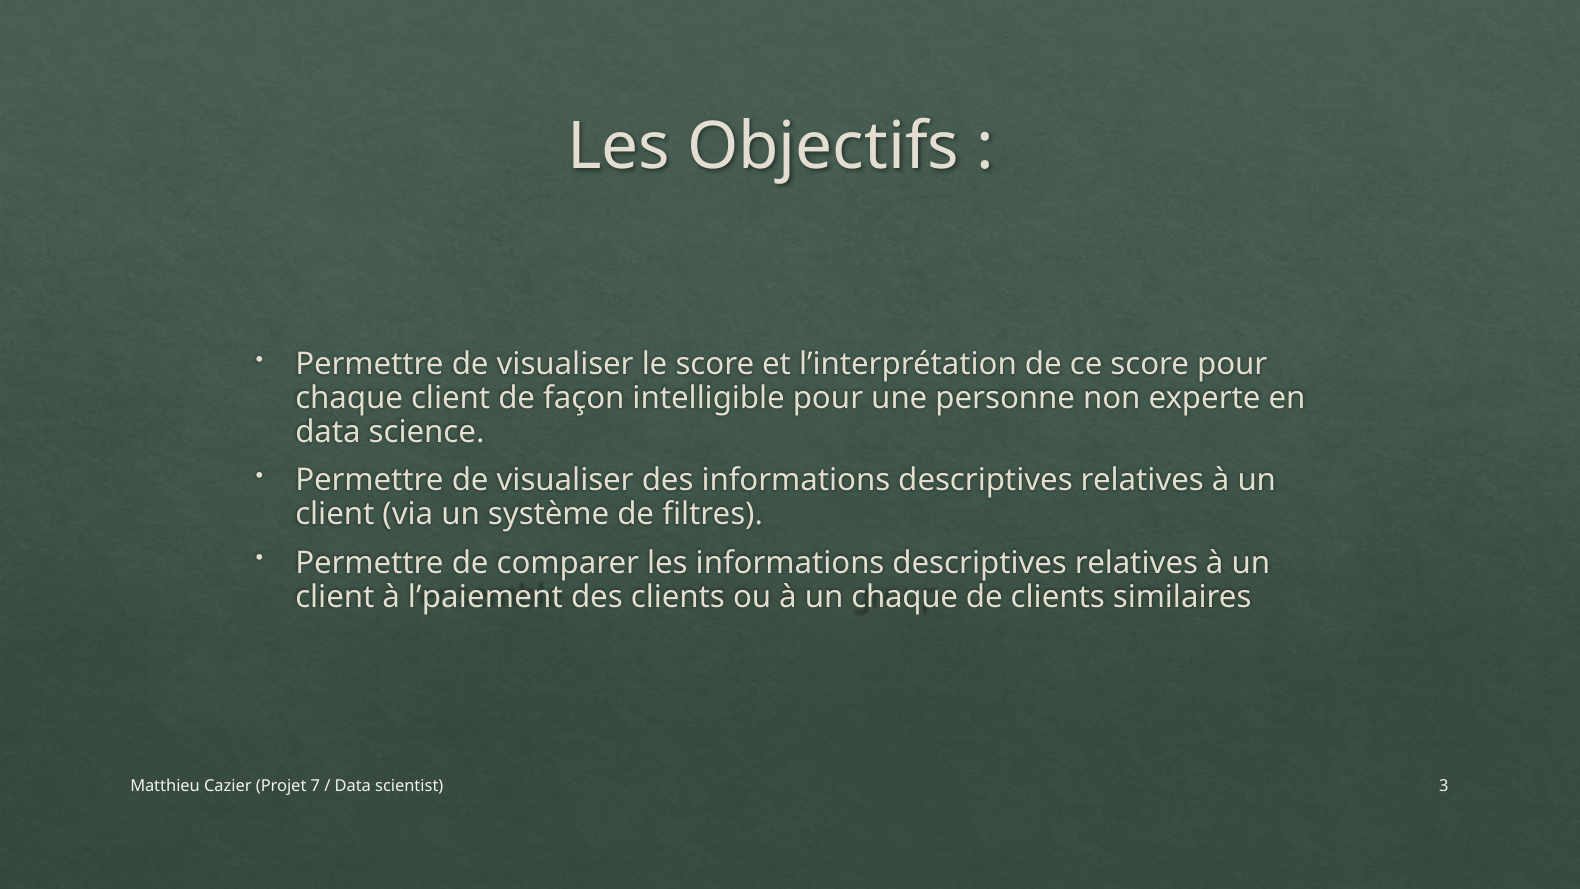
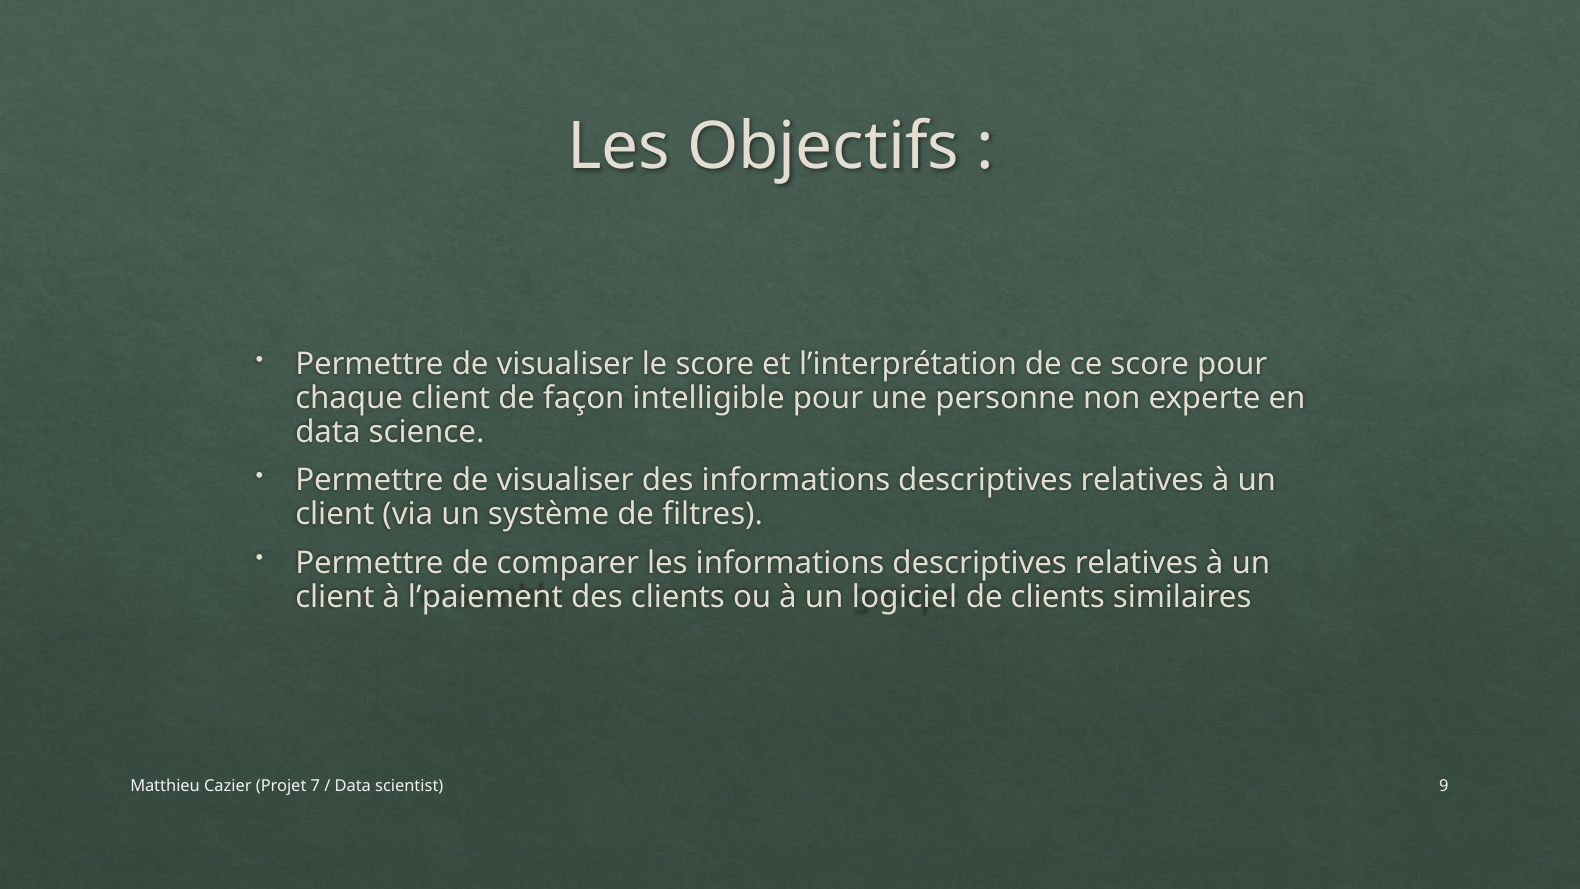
un chaque: chaque -> logiciel
3: 3 -> 9
